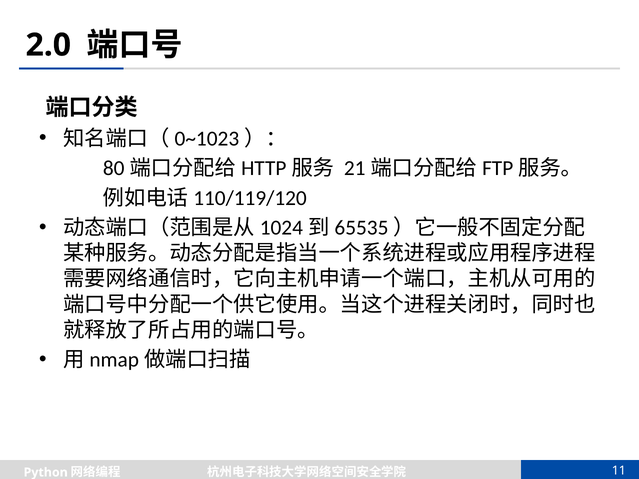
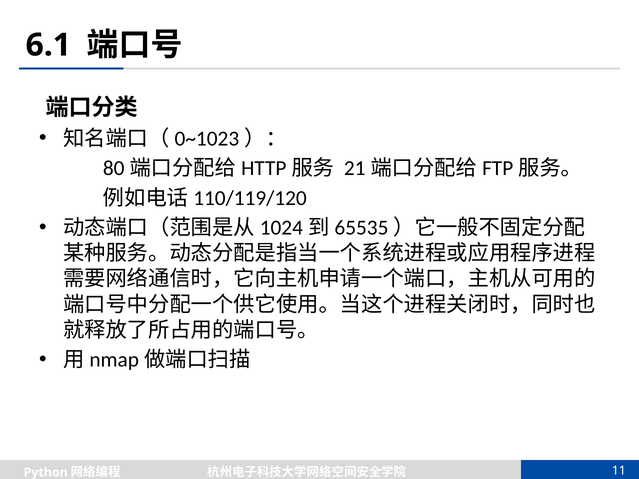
2.0: 2.0 -> 6.1
